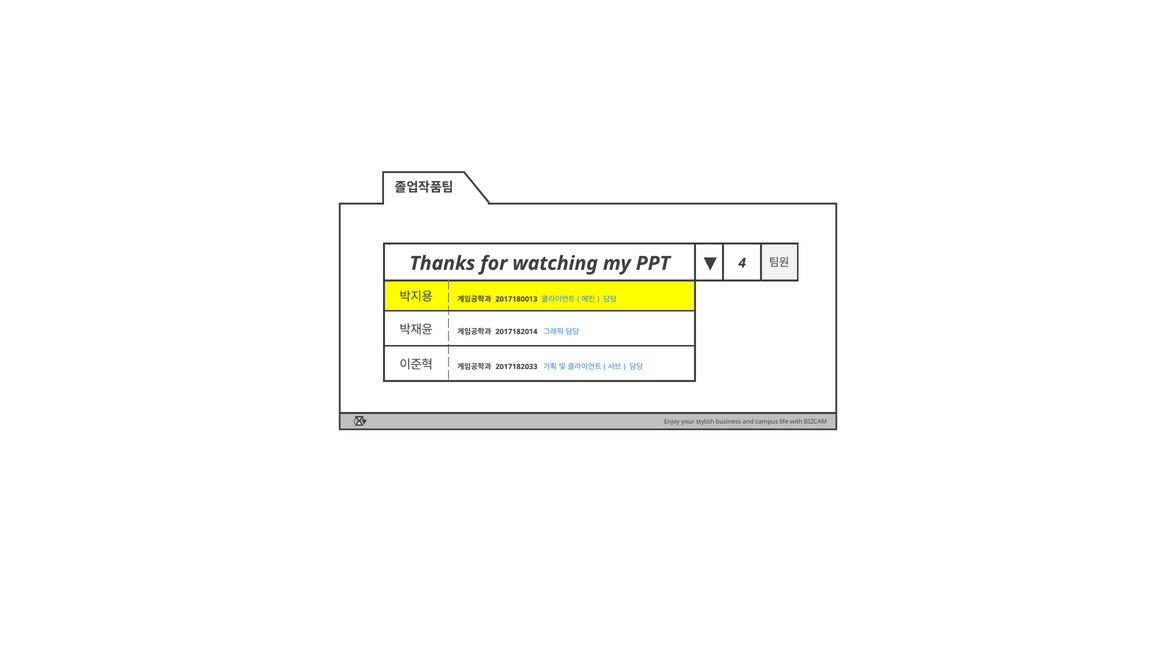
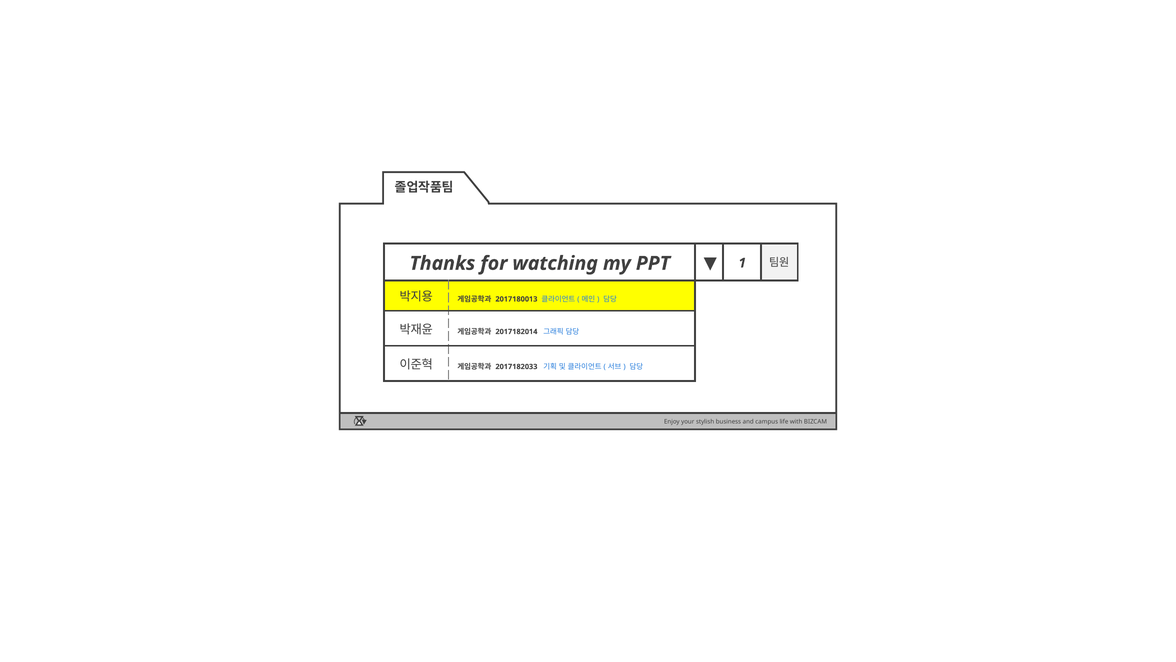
4: 4 -> 1
